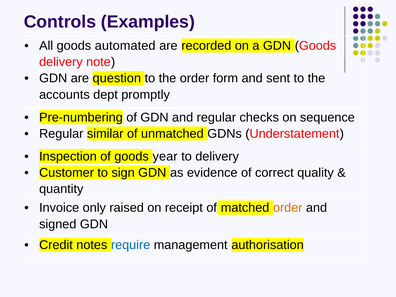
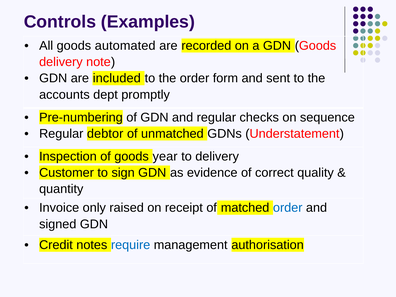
question: question -> included
similar: similar -> debtor
order at (288, 208) colour: orange -> blue
